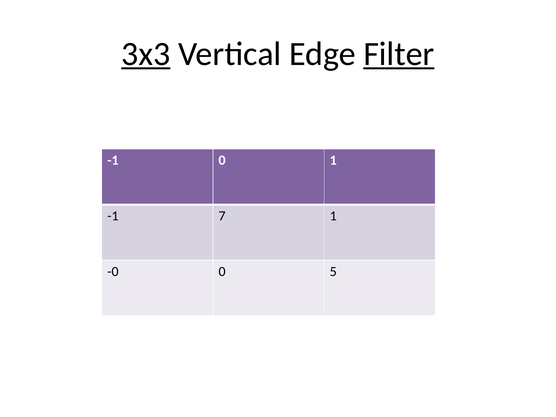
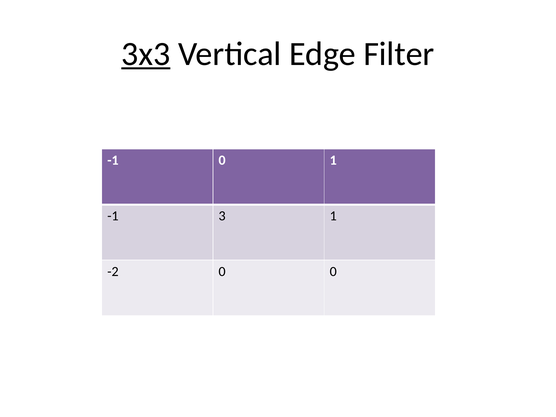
Filter underline: present -> none
7: 7 -> 3
-0: -0 -> -2
0 5: 5 -> 0
